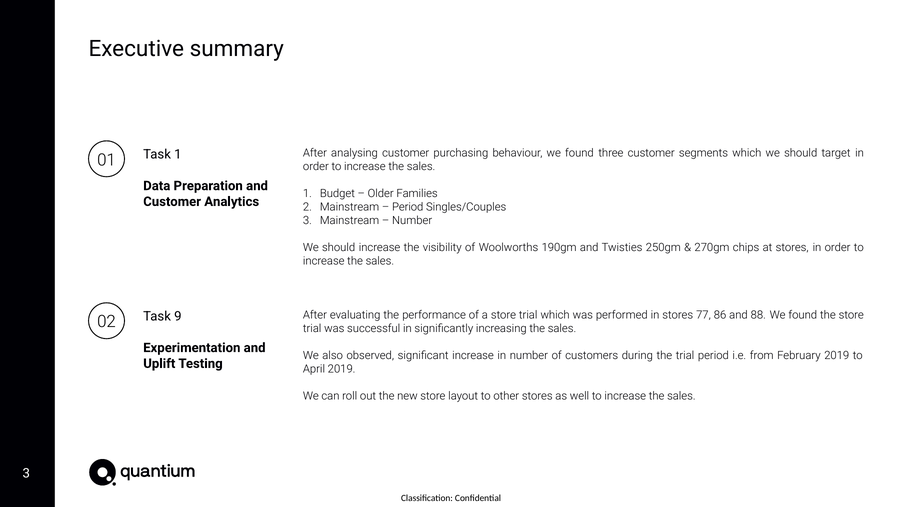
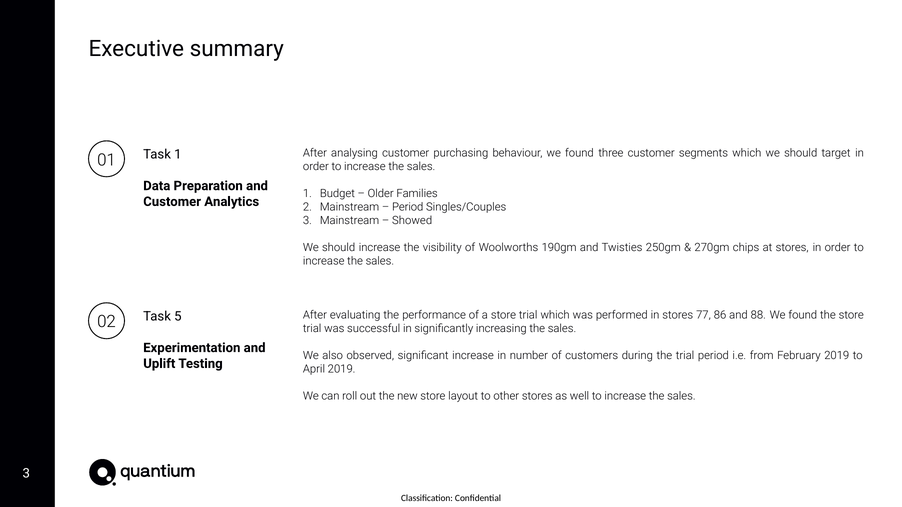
Number at (412, 221): Number -> Showed
9: 9 -> 5
